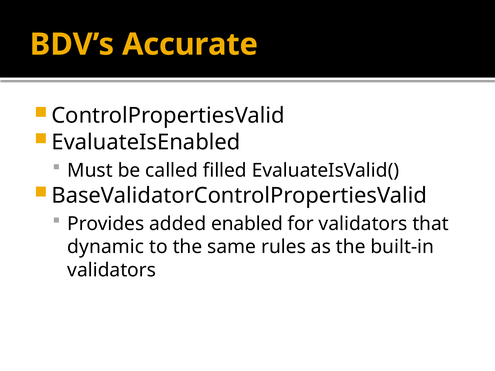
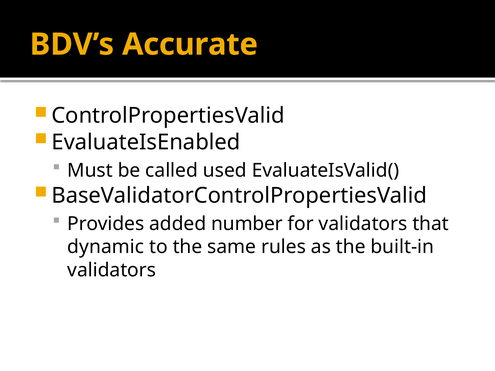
filled: filled -> used
enabled: enabled -> number
